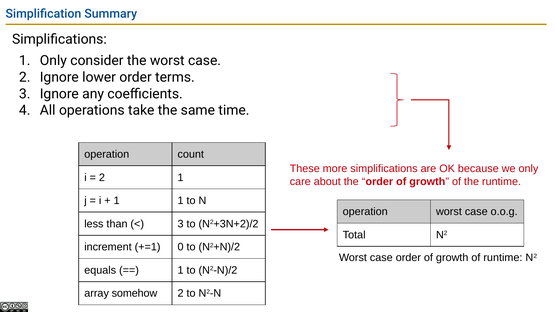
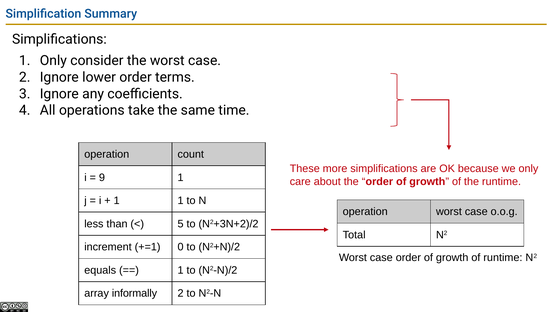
2 at (102, 178): 2 -> 9
3 at (181, 224): 3 -> 5
somehow: somehow -> informally
